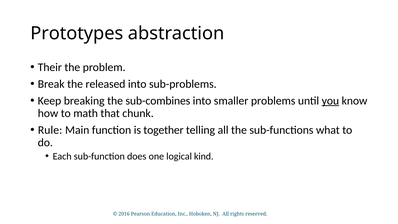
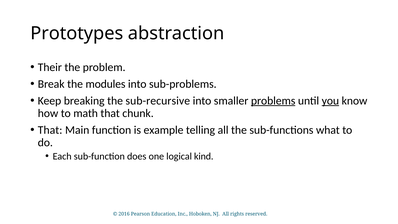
released: released -> modules
sub-combines: sub-combines -> sub-recursive
problems underline: none -> present
Rule at (50, 130): Rule -> That
together: together -> example
